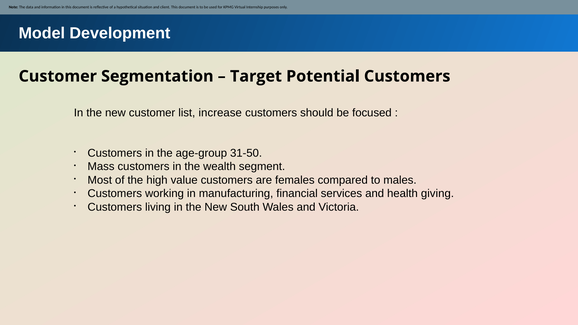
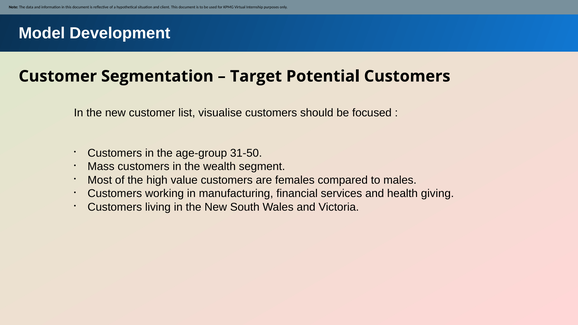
increase: increase -> visualise
